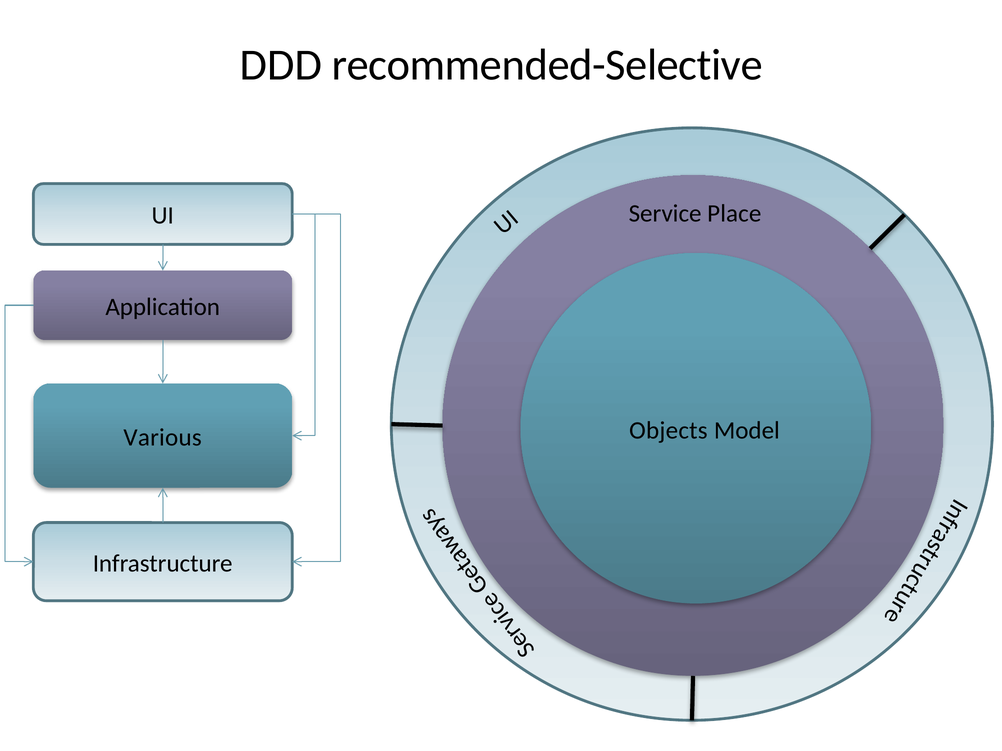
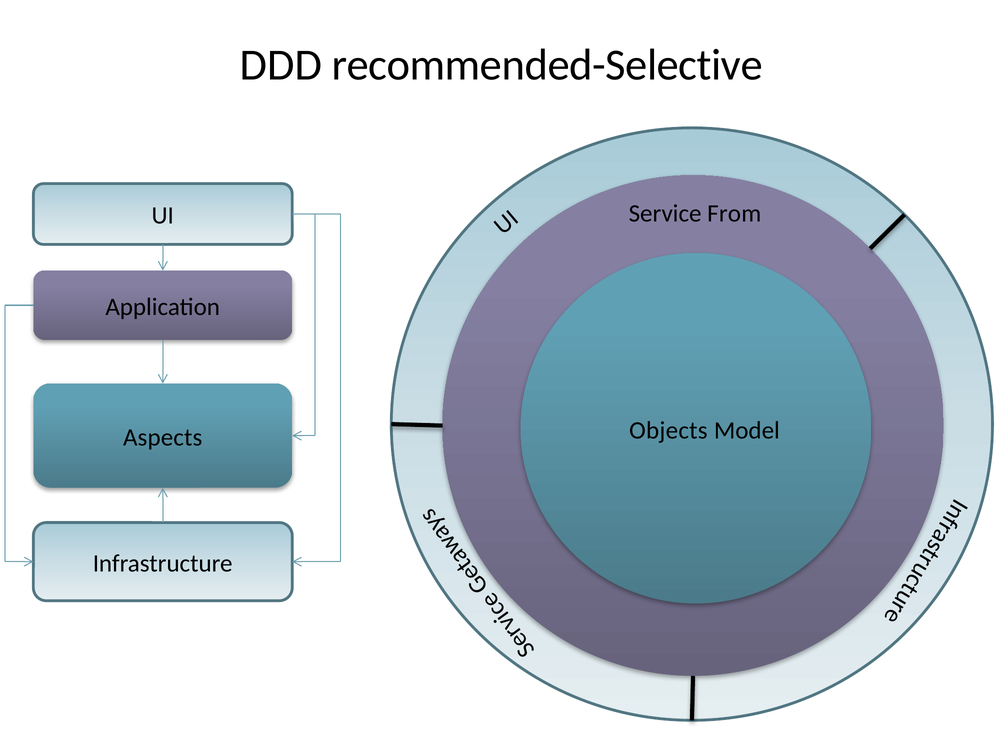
Place: Place -> From
Various: Various -> Aspects
